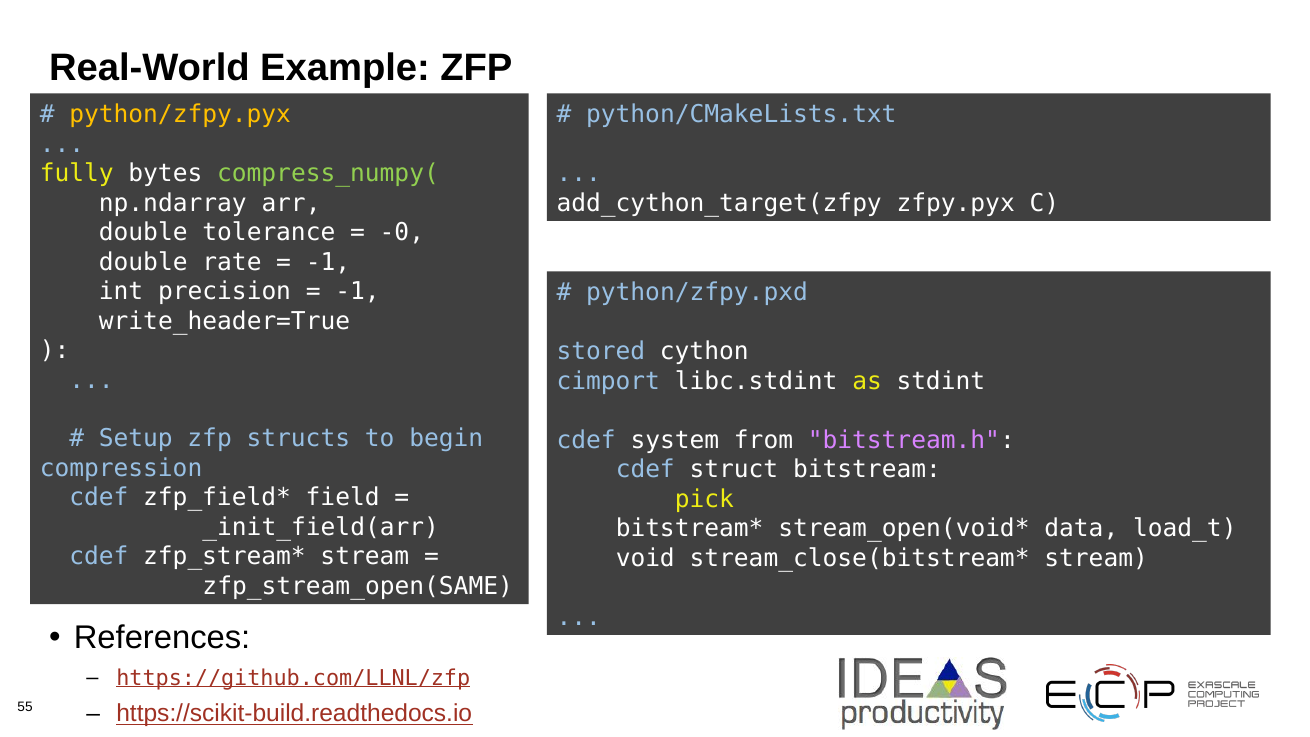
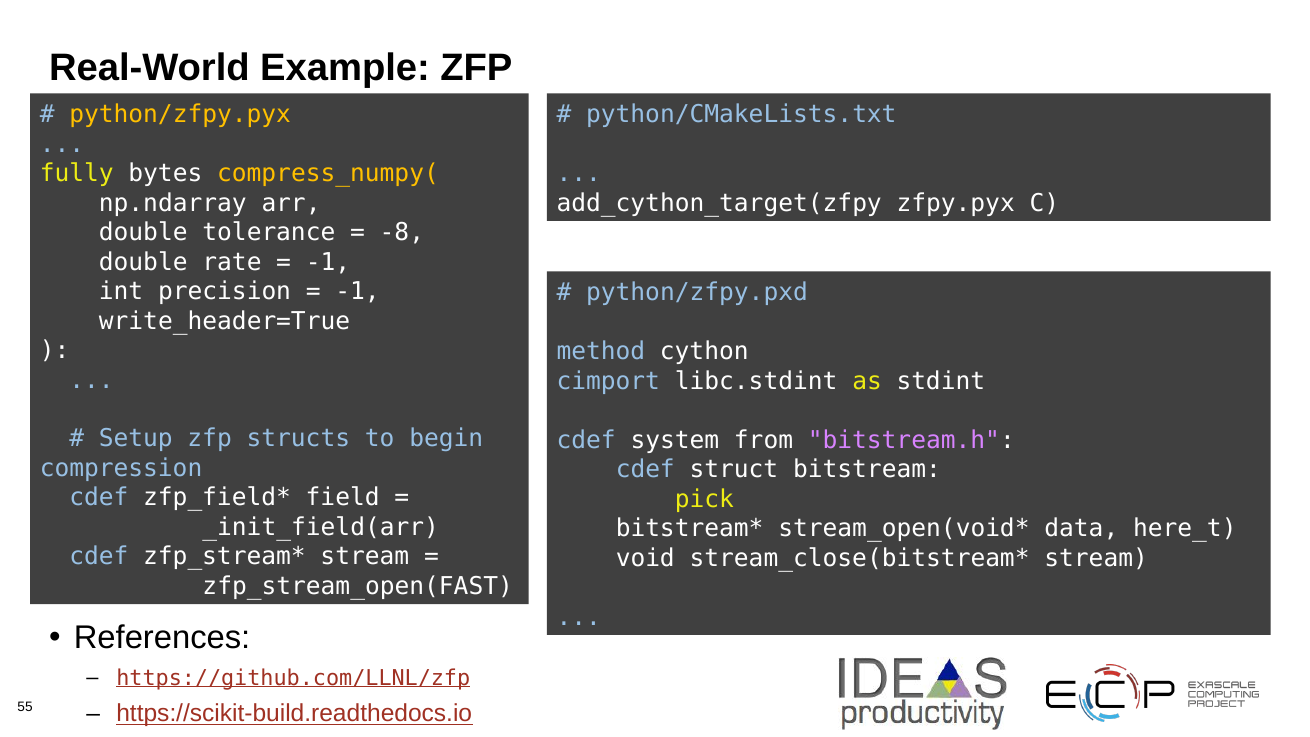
compress_numpy( colour: light green -> yellow
-0: -0 -> -8
stored: stored -> method
load_t: load_t -> here_t
zfp_stream_open(SAME: zfp_stream_open(SAME -> zfp_stream_open(FAST
